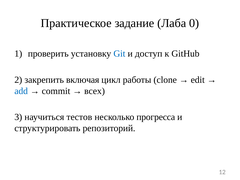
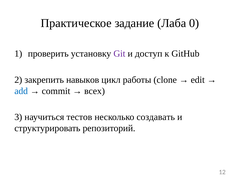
Git colour: blue -> purple
включая: включая -> навыков
прогресса: прогресса -> создавать
